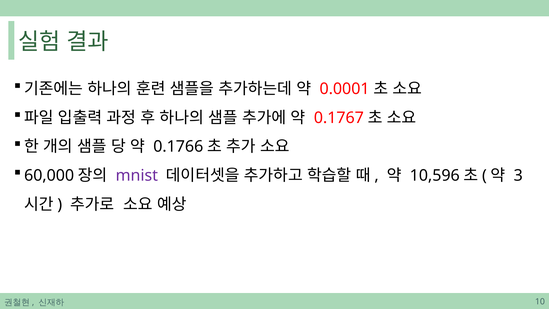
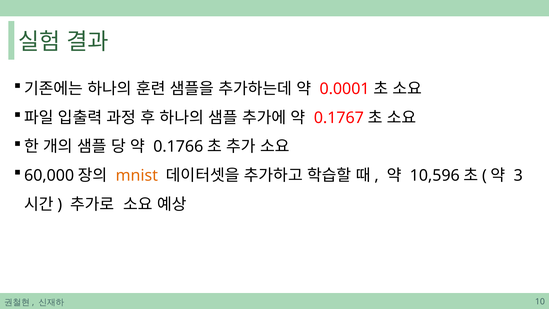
mnist colour: purple -> orange
